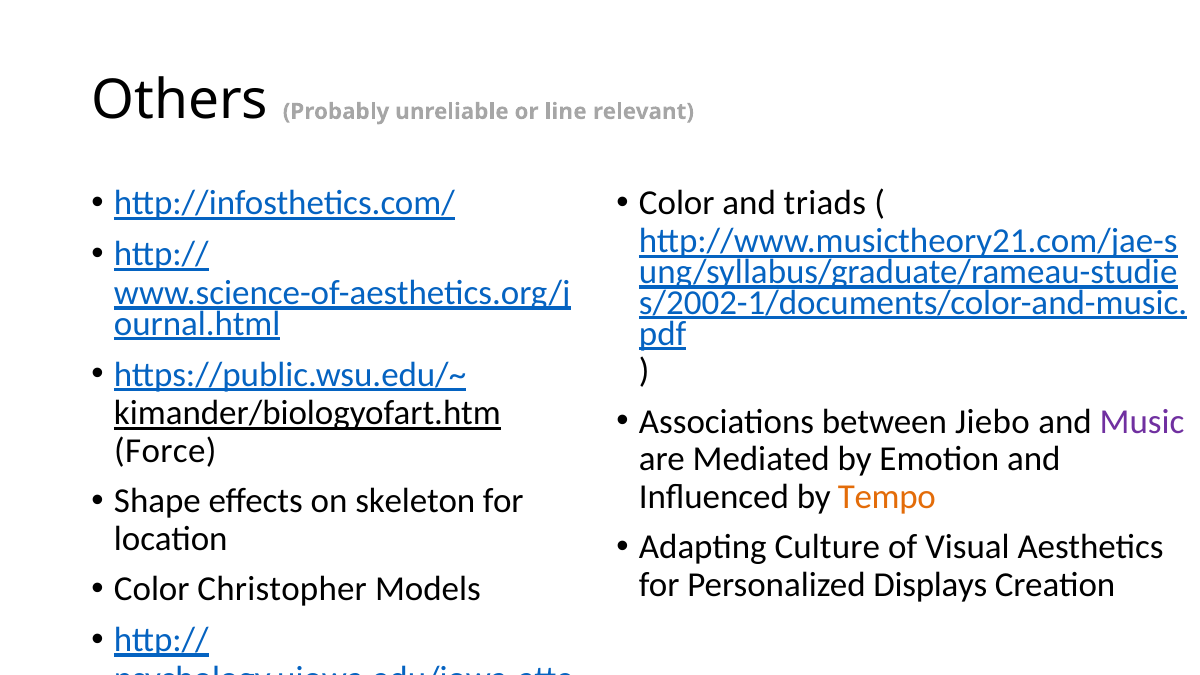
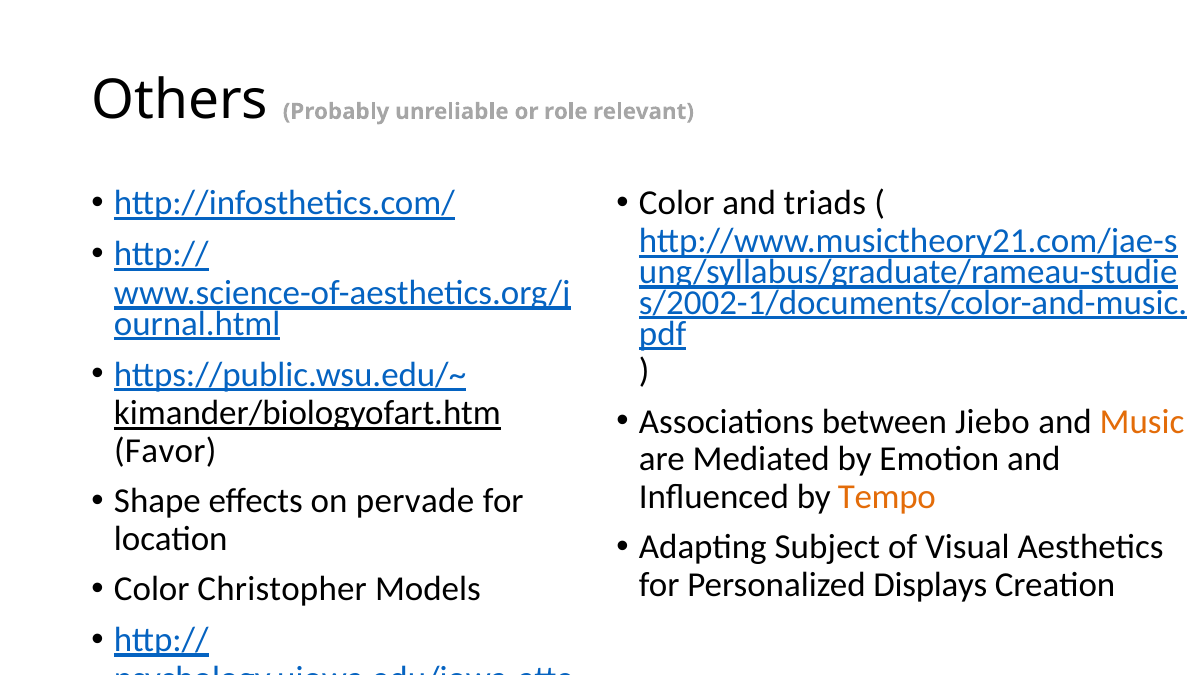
line: line -> role
Music colour: purple -> orange
Force: Force -> Favor
skeleton: skeleton -> pervade
Culture: Culture -> Subject
